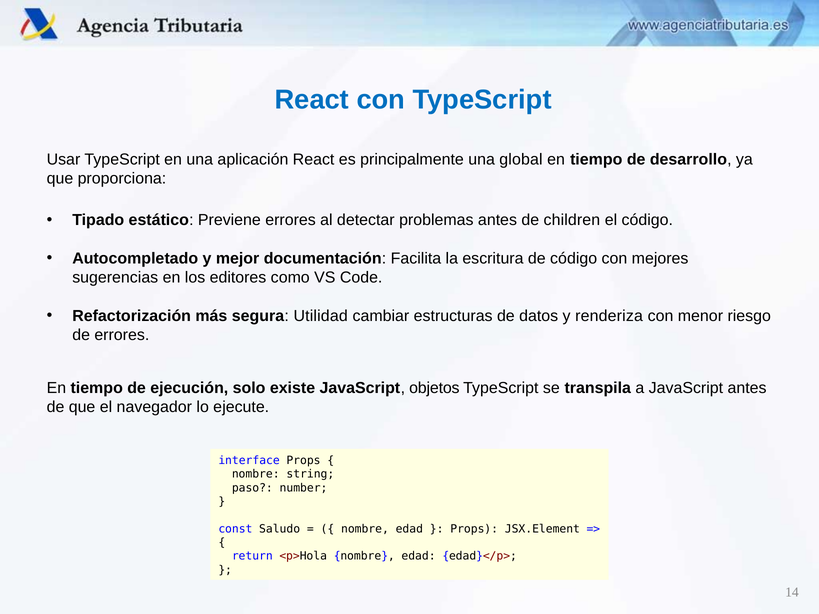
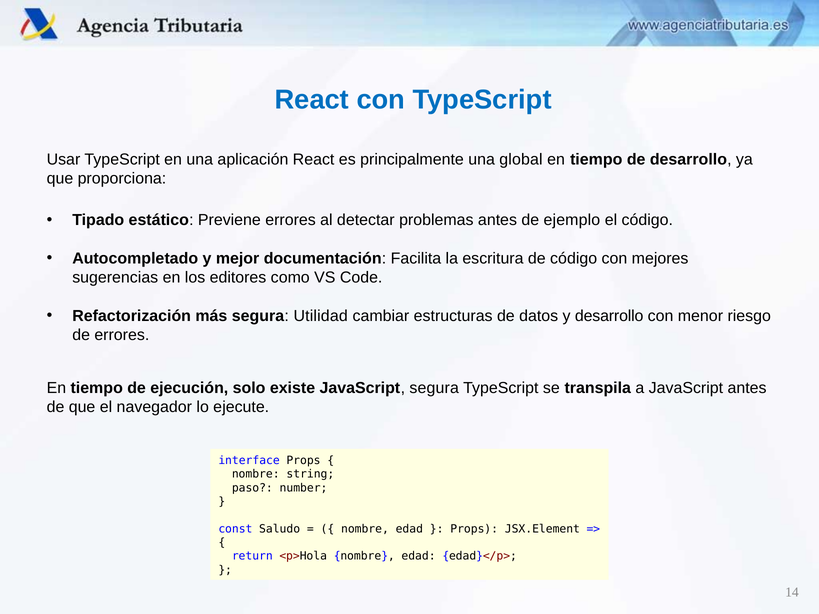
children: children -> ejemplo
y renderiza: renderiza -> desarrollo
JavaScript objetos: objetos -> segura
